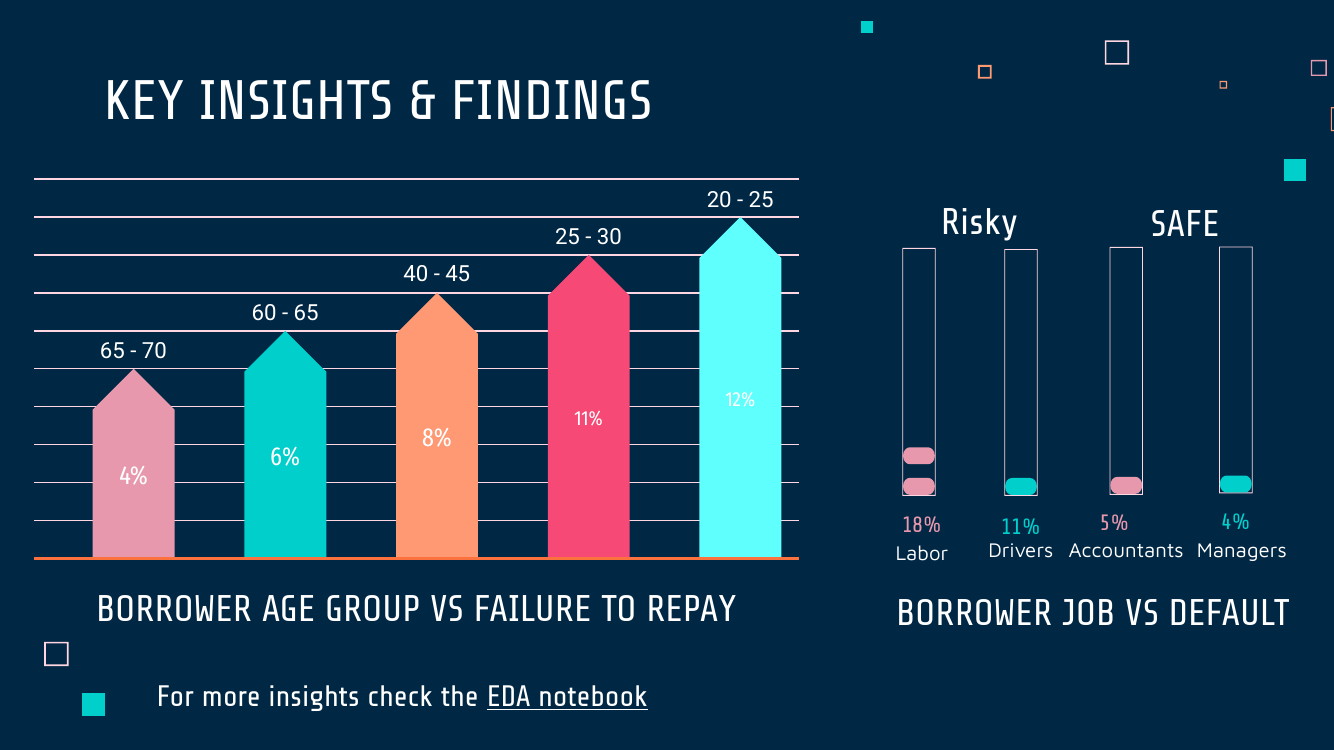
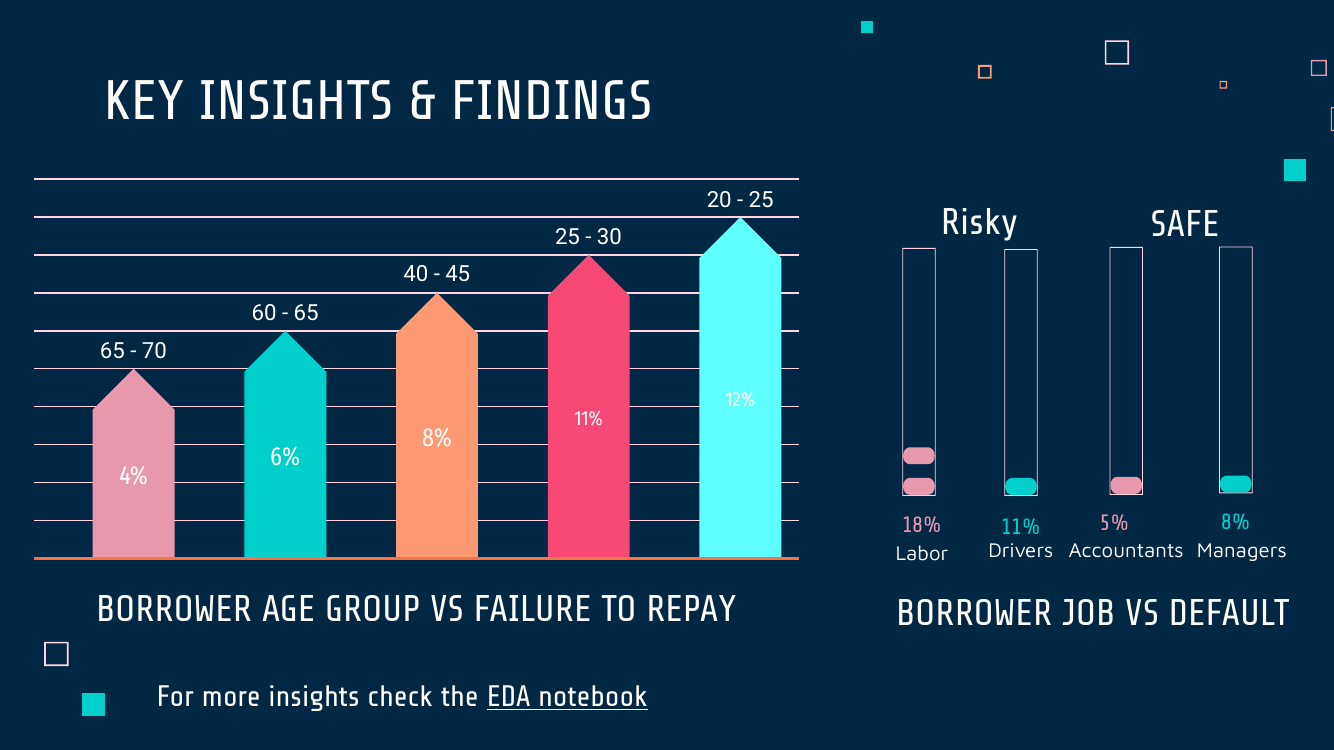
5% 4%: 4% -> 8%
